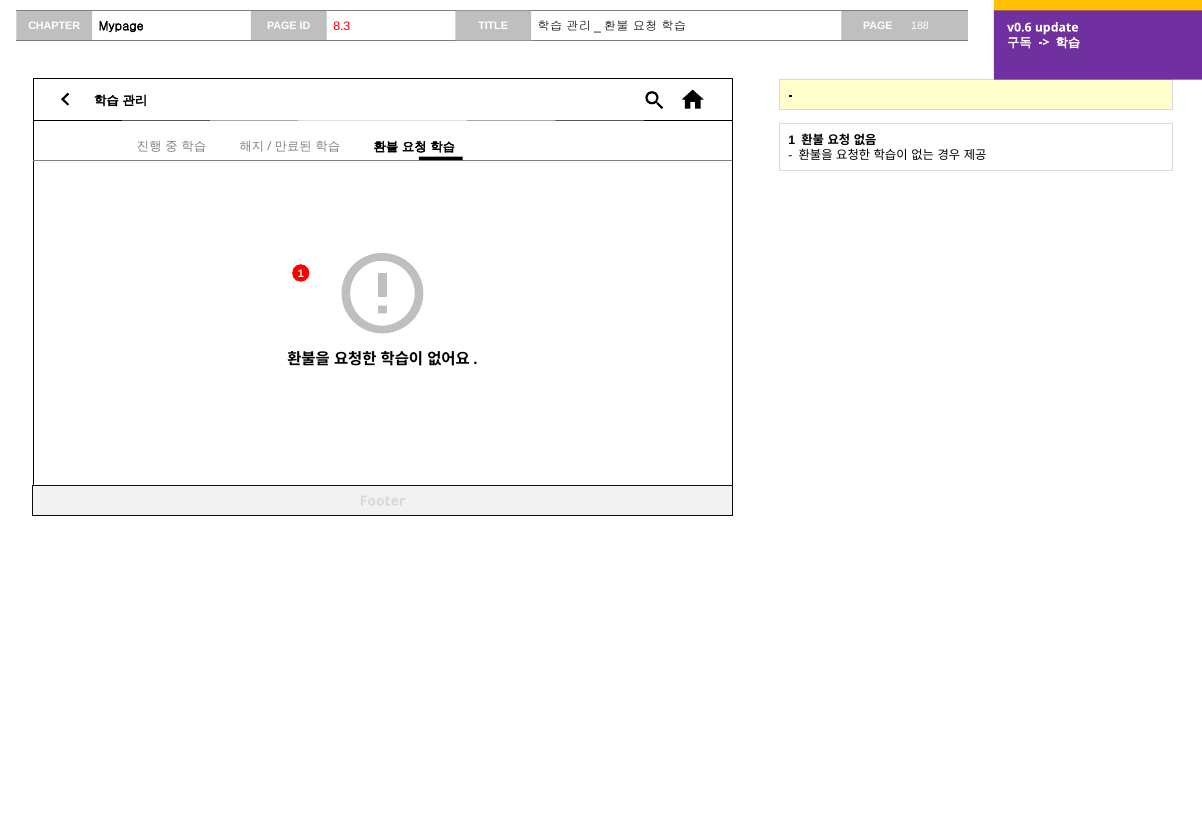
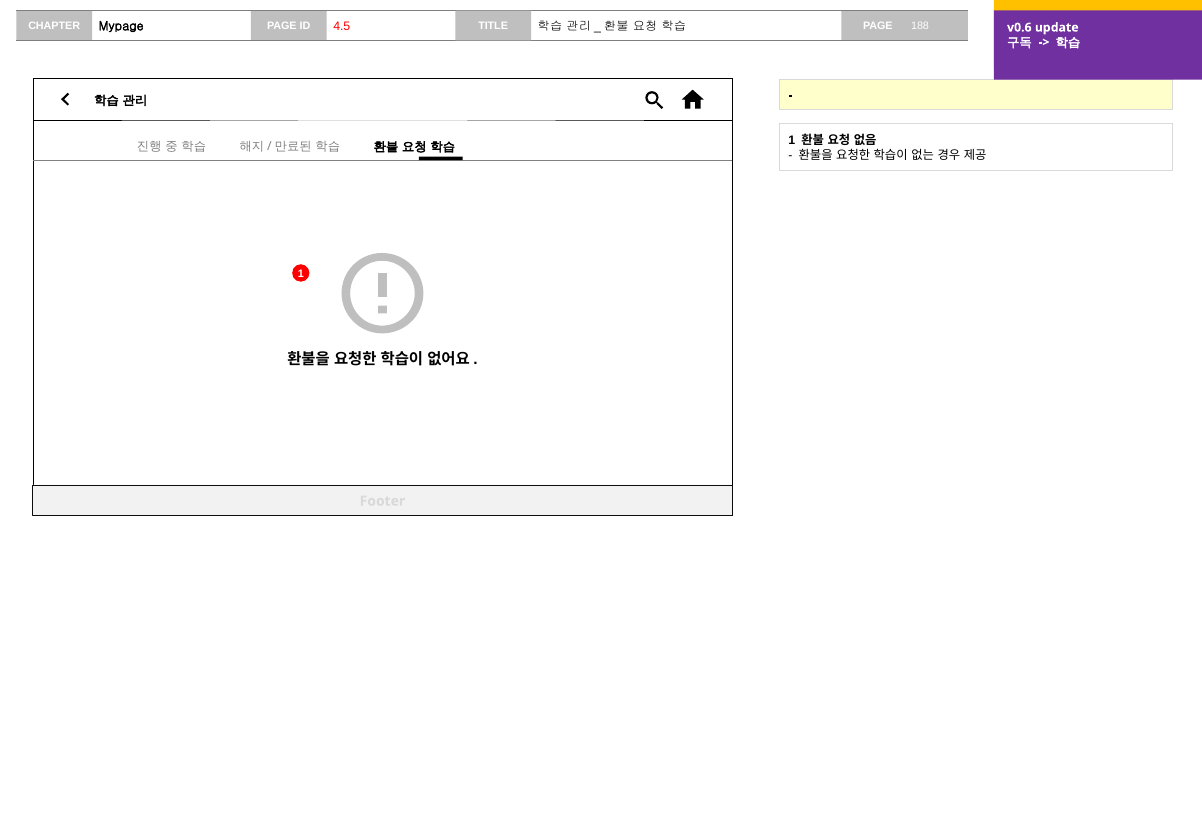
8.3: 8.3 -> 4.5
